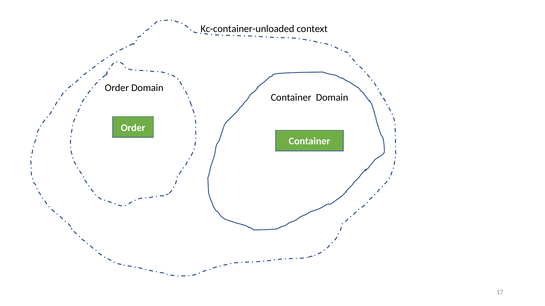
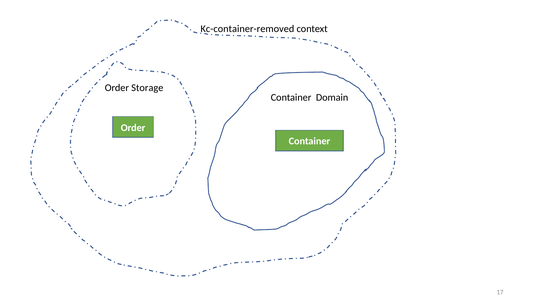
Kc-container-unloaded: Kc-container-unloaded -> Kc-container-removed
Order Domain: Domain -> Storage
